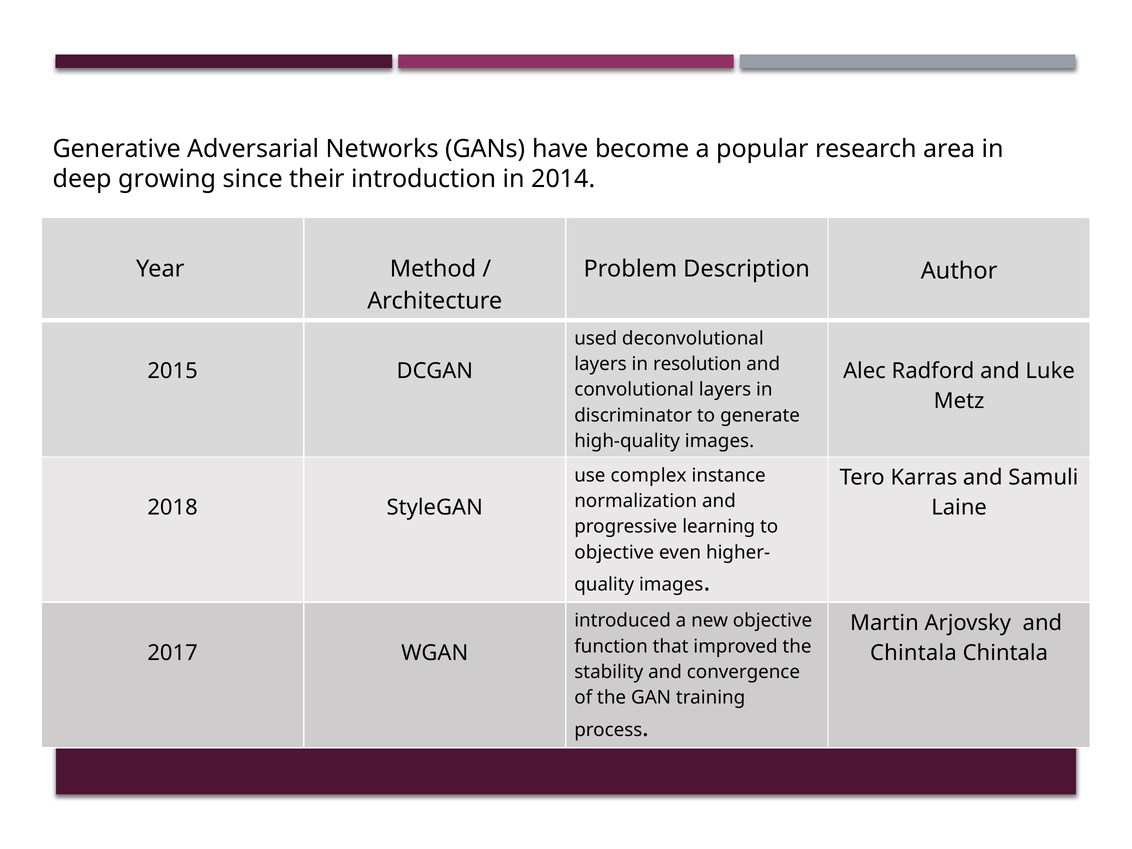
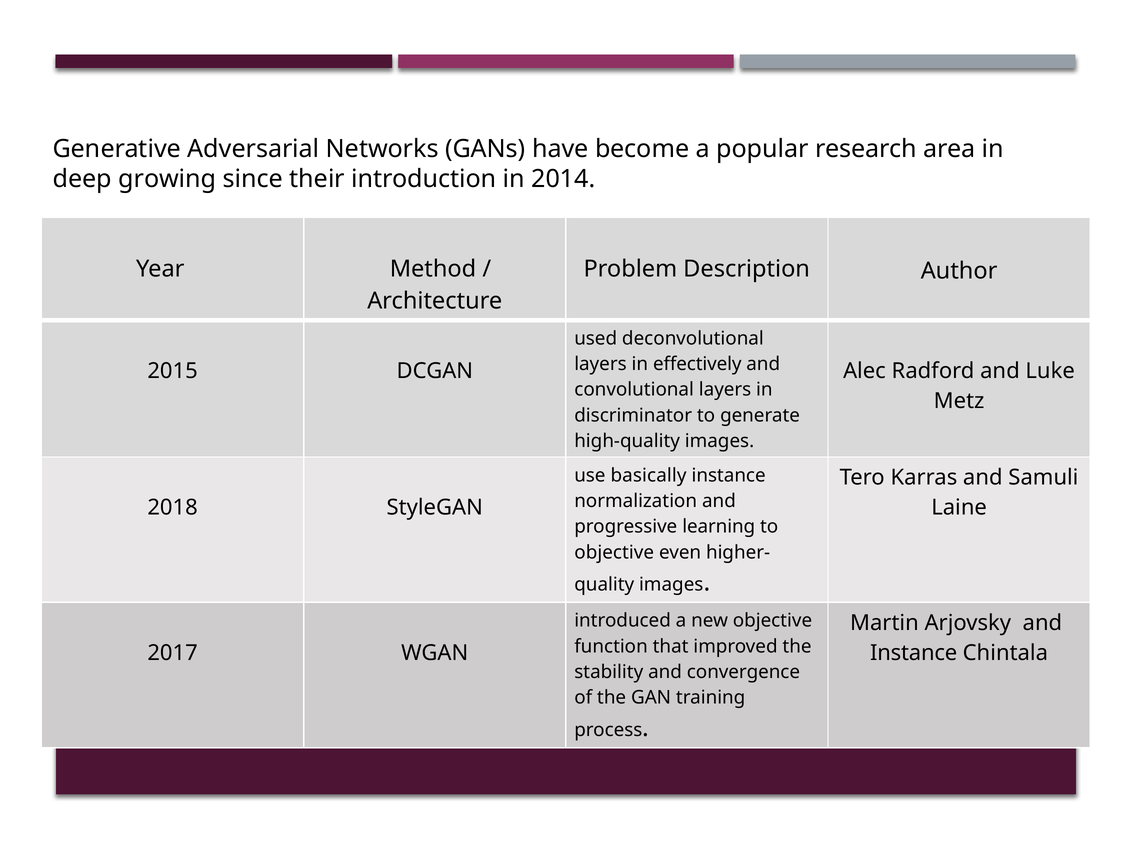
resolution: resolution -> effectively
complex: complex -> basically
Chintala at (913, 653): Chintala -> Instance
